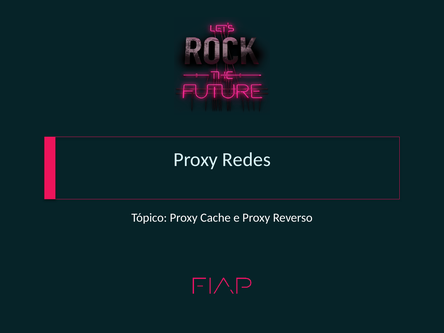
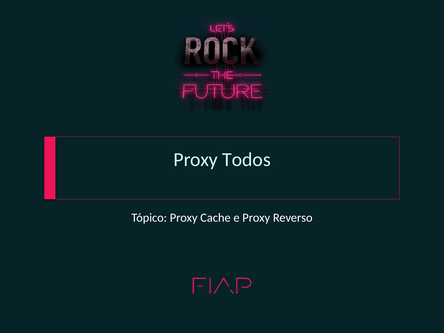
Redes: Redes -> Todos
